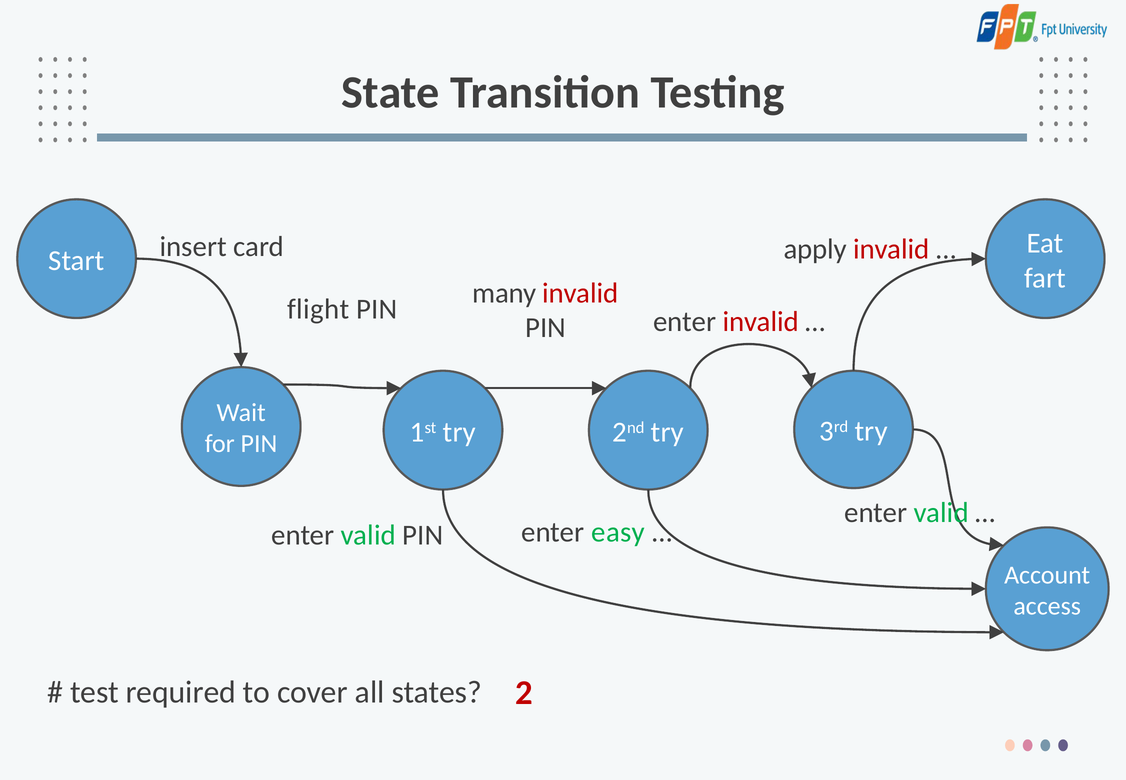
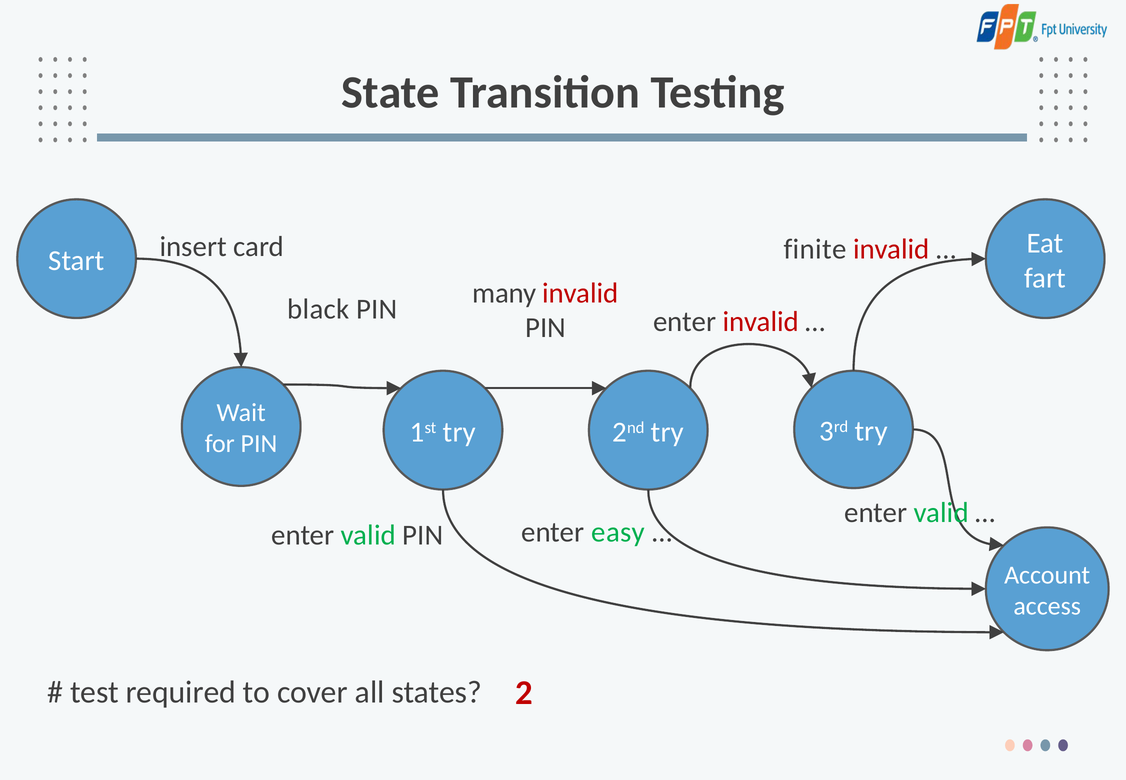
apply: apply -> finite
flight: flight -> black
